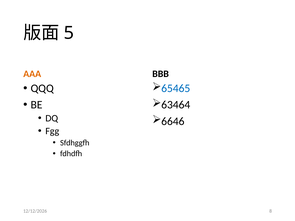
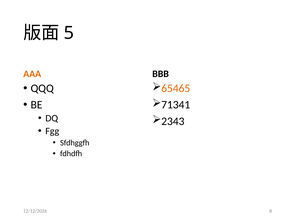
65465 colour: blue -> orange
63464: 63464 -> 71341
6646: 6646 -> 2343
